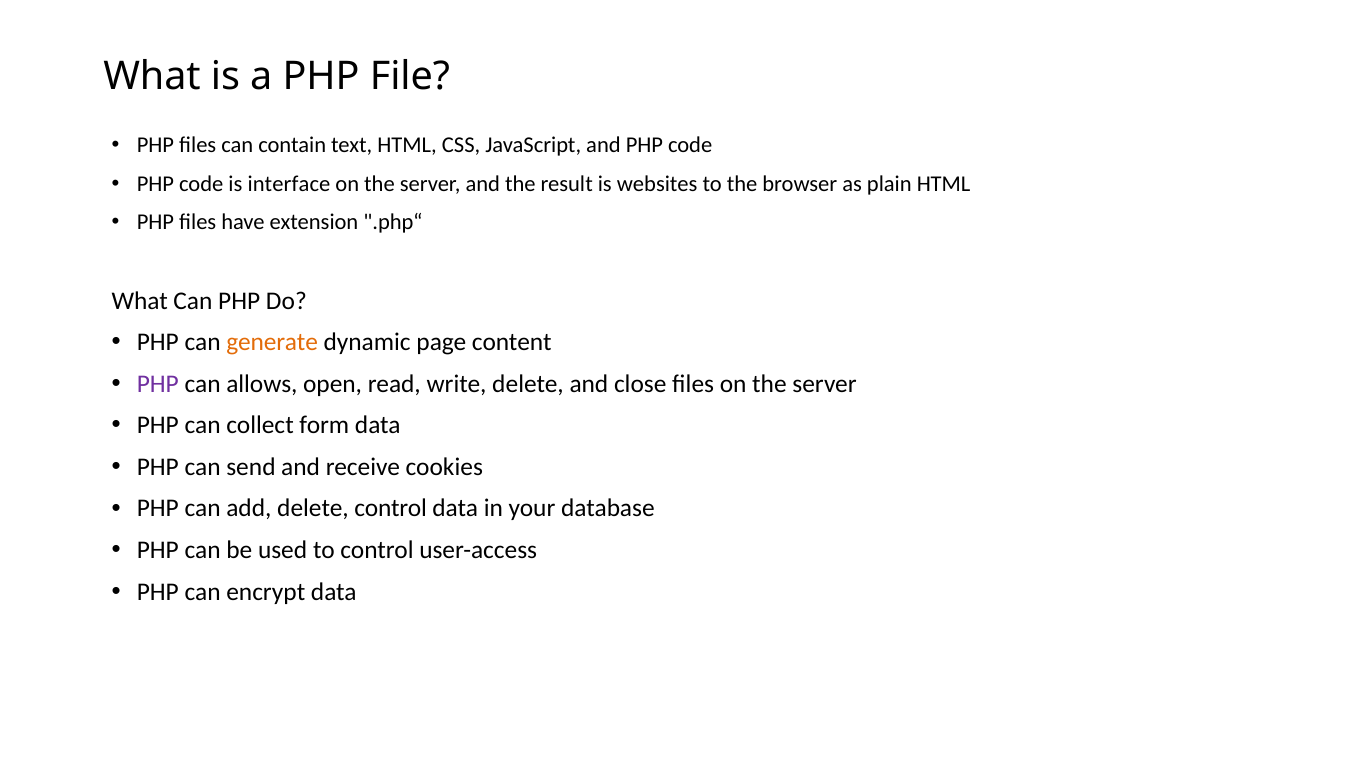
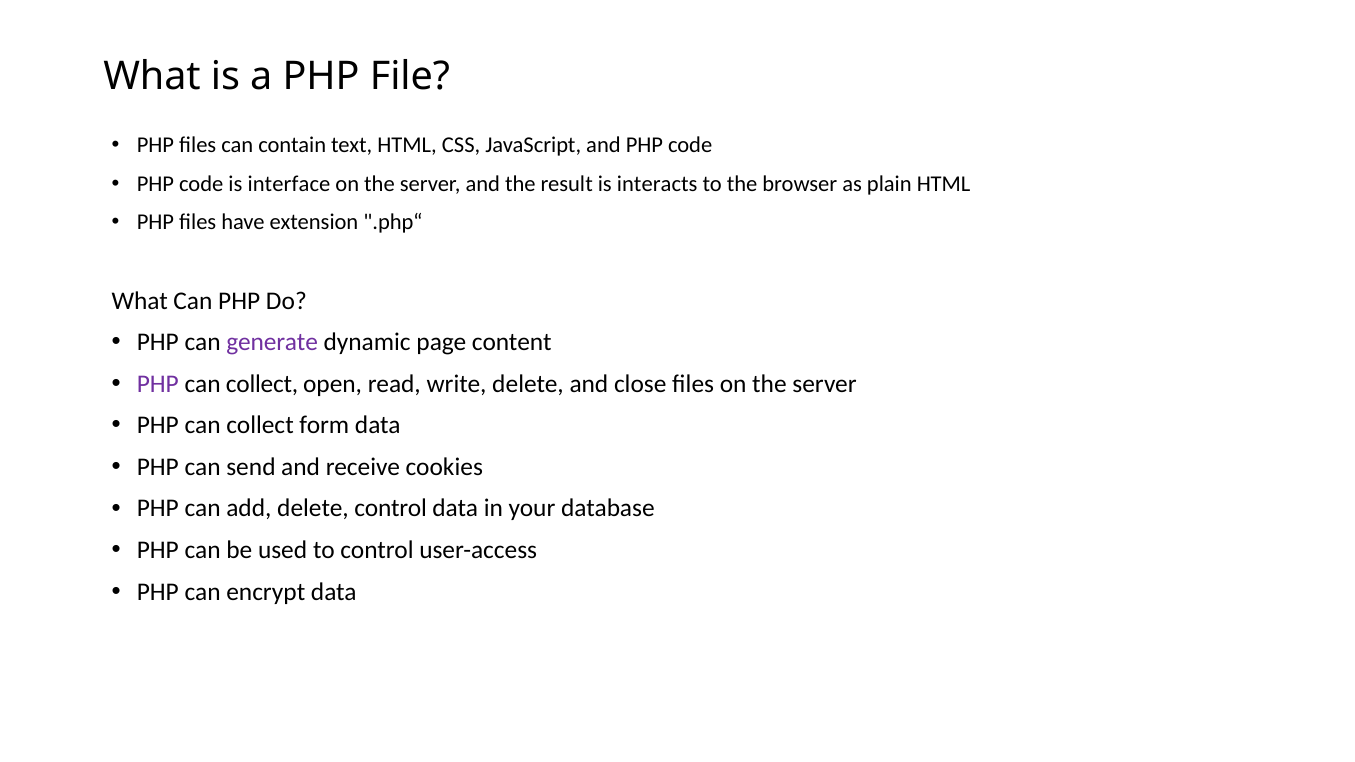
websites: websites -> interacts
generate colour: orange -> purple
allows at (262, 384): allows -> collect
